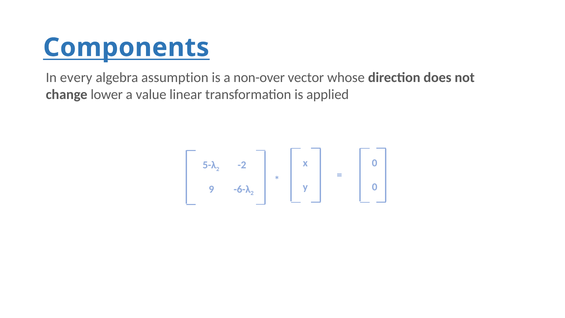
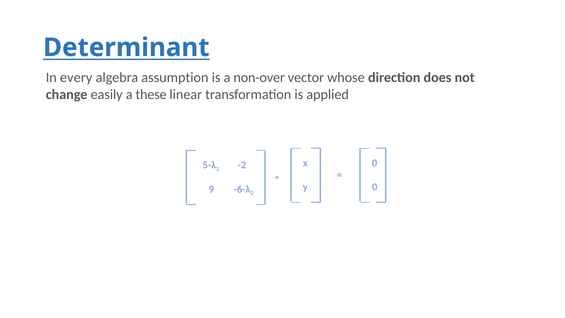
Components: Components -> Determinant
lower: lower -> easily
value: value -> these
